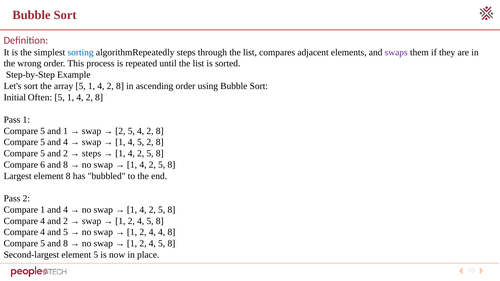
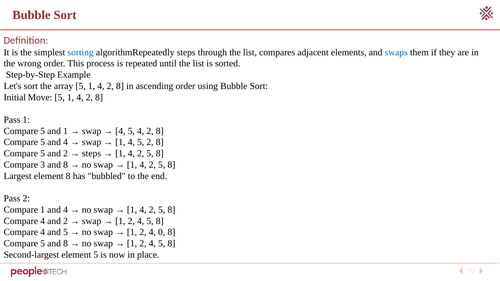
swaps colour: purple -> blue
Often: Often -> Move
2 at (120, 131): 2 -> 4
6: 6 -> 3
4 4: 4 -> 0
